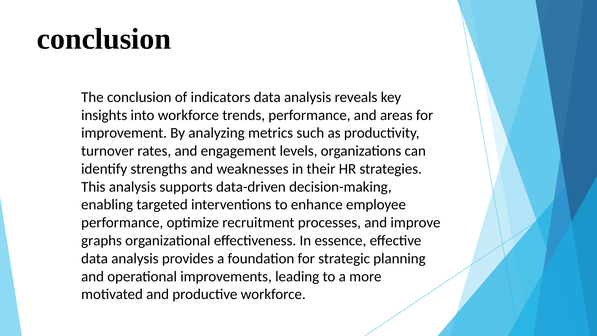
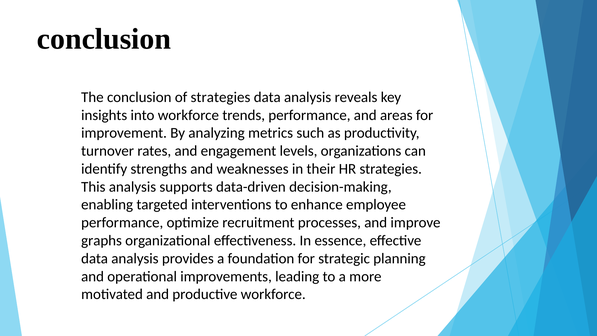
of indicators: indicators -> strategies
